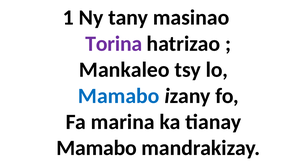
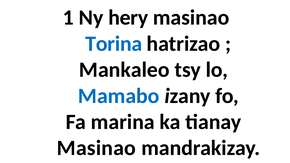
tany: tany -> hery
Torina colour: purple -> blue
Mamabo at (97, 148): Mamabo -> Masinao
